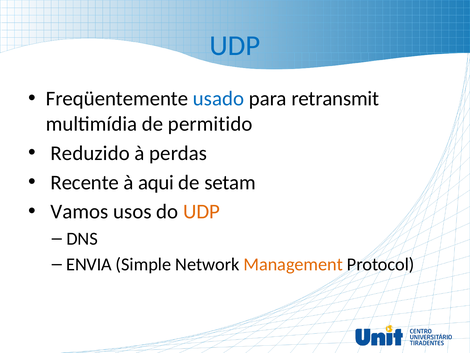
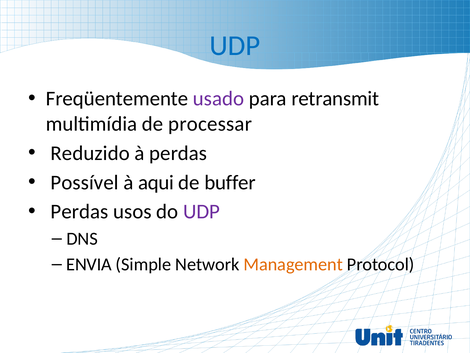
usado colour: blue -> purple
permitido: permitido -> processar
Recente: Recente -> Possível
setam: setam -> buffer
Vamos at (79, 211): Vamos -> Perdas
UDP at (202, 211) colour: orange -> purple
